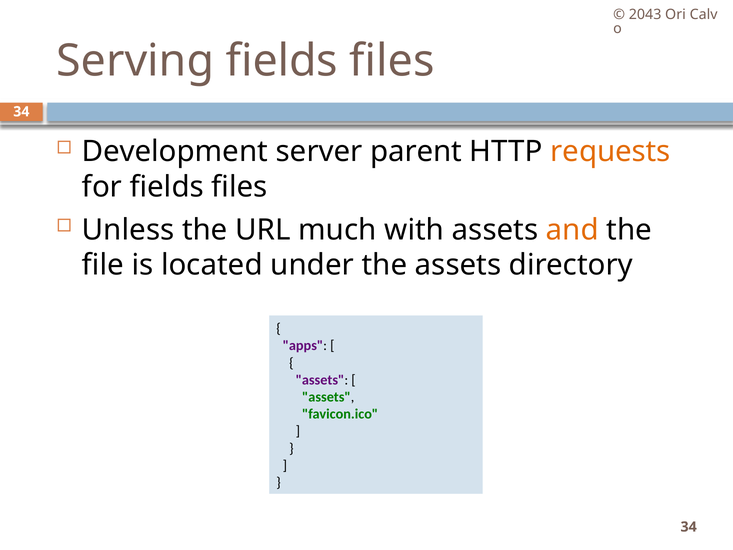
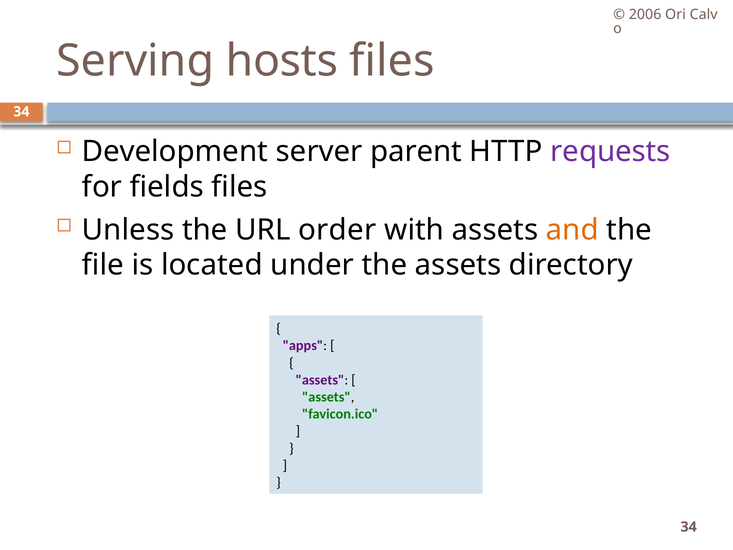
2043: 2043 -> 2006
Serving fields: fields -> hosts
requests colour: orange -> purple
much: much -> order
